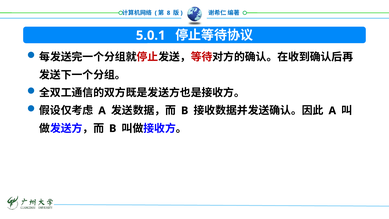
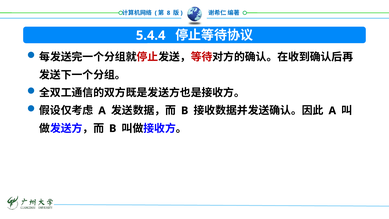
5.0.1: 5.0.1 -> 5.4.4
